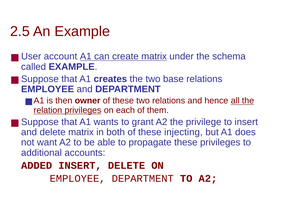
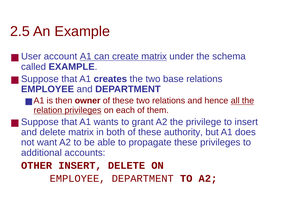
injecting: injecting -> authority
ADDED: ADDED -> OTHER
